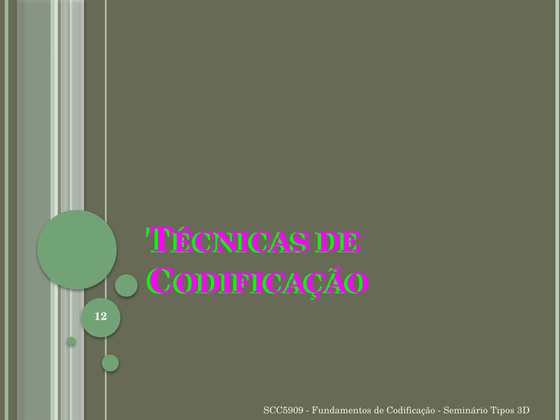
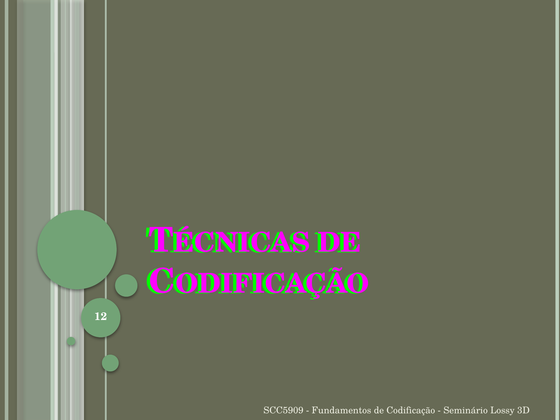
Tipos: Tipos -> Lossy
